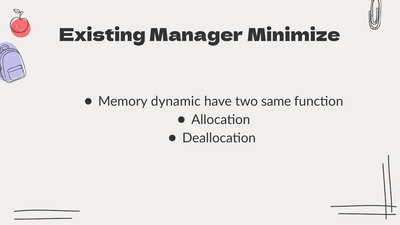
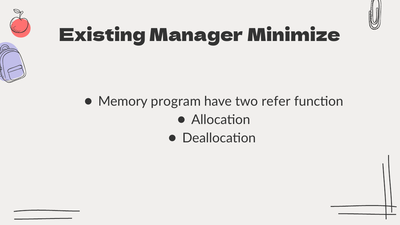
dynamic: dynamic -> program
same: same -> refer
